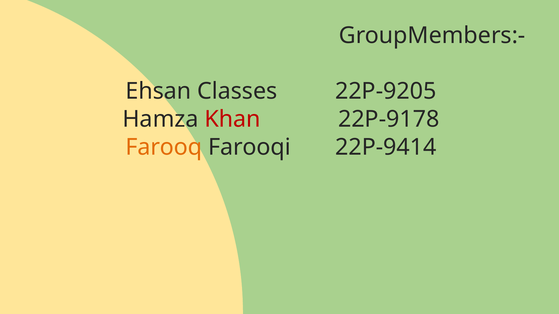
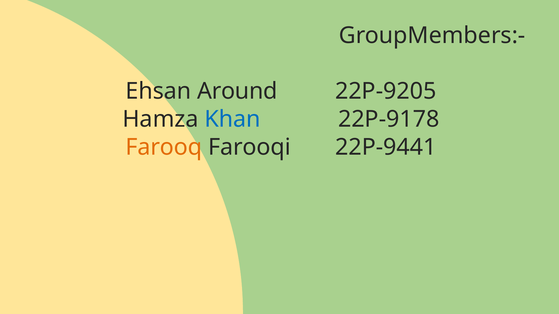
Classes: Classes -> Around
Khan colour: red -> blue
22P-9414: 22P-9414 -> 22P-9441
